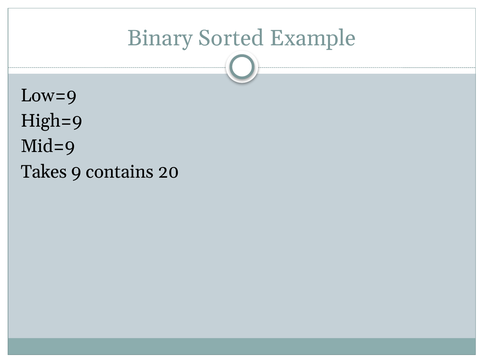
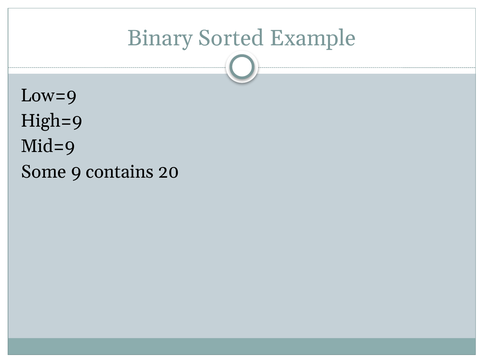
Takes: Takes -> Some
